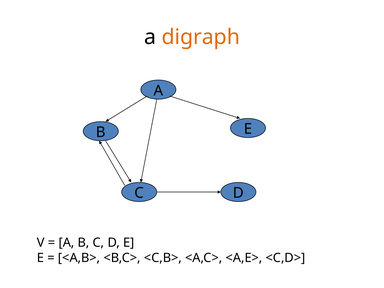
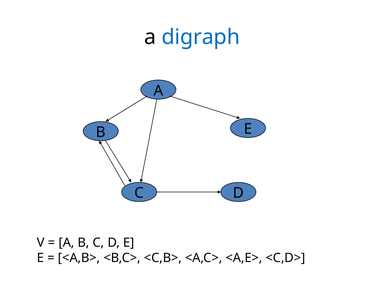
digraph colour: orange -> blue
